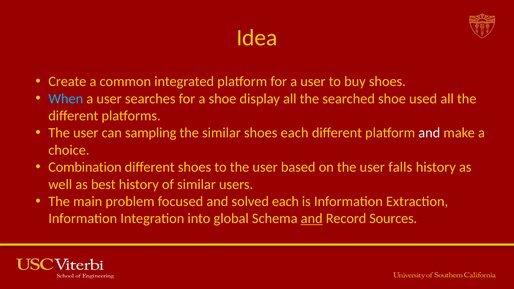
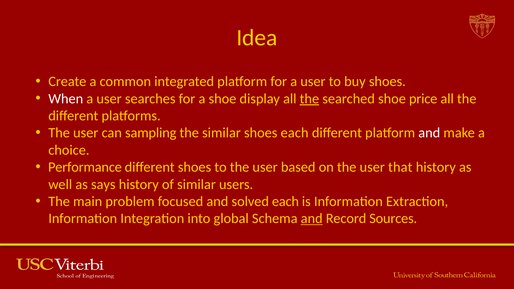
When colour: light blue -> white
the at (309, 99) underline: none -> present
used: used -> price
Combination: Combination -> Performance
falls: falls -> that
best: best -> says
